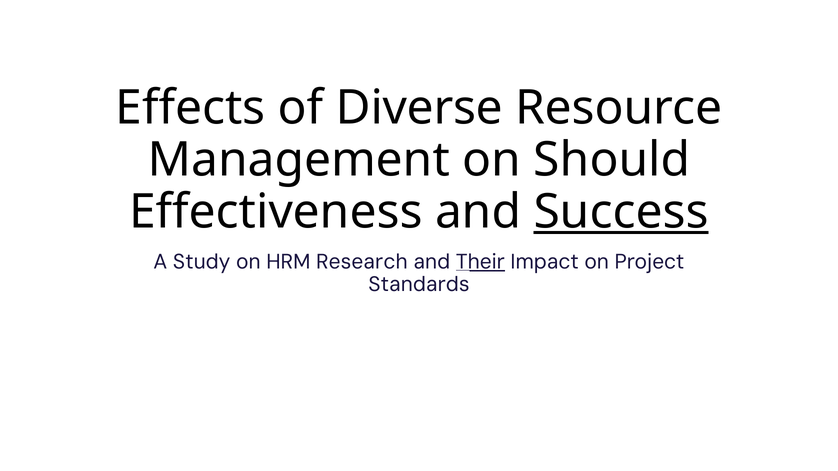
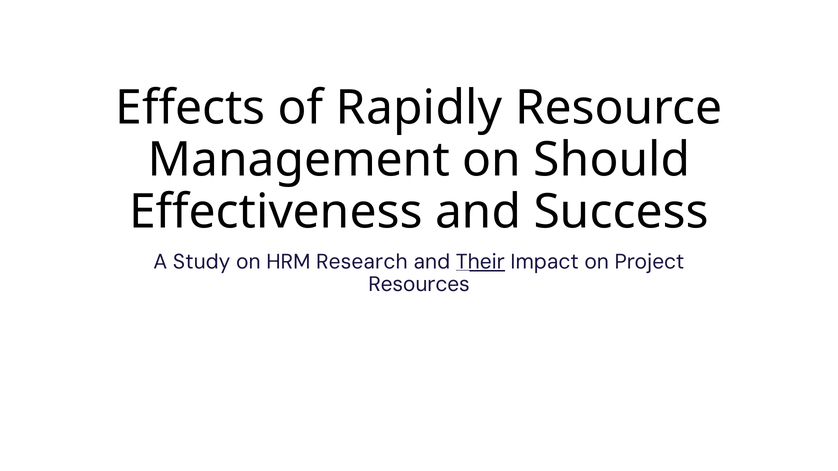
Diverse: Diverse -> Rapidly
Success underline: present -> none
Standards: Standards -> Resources
